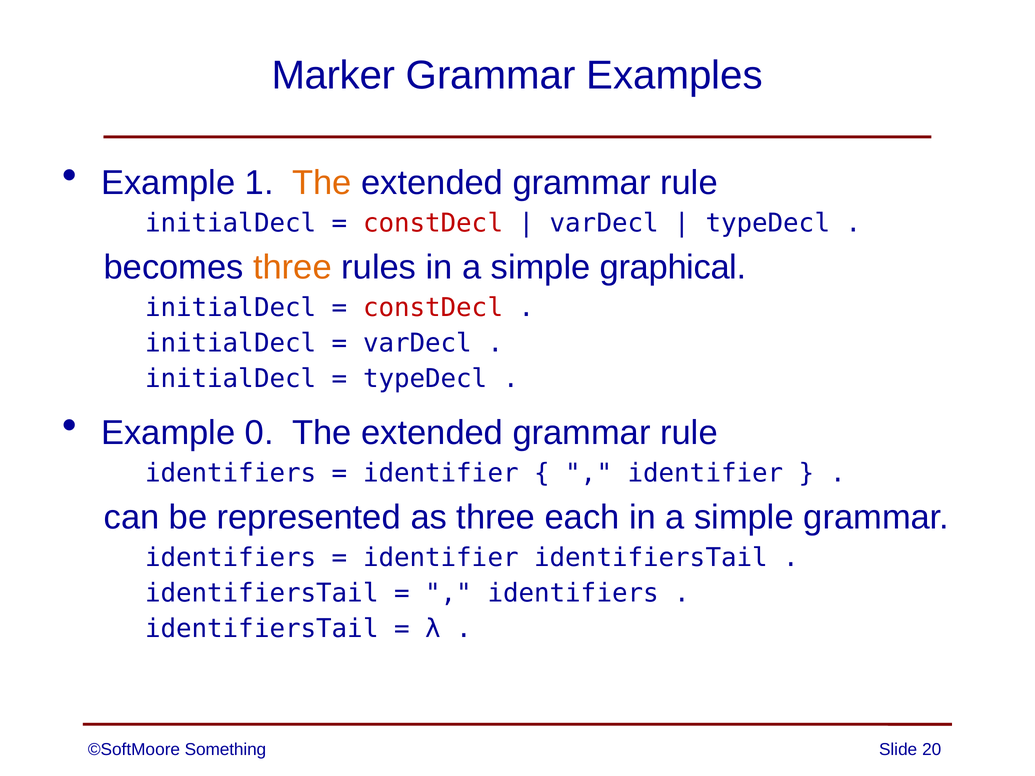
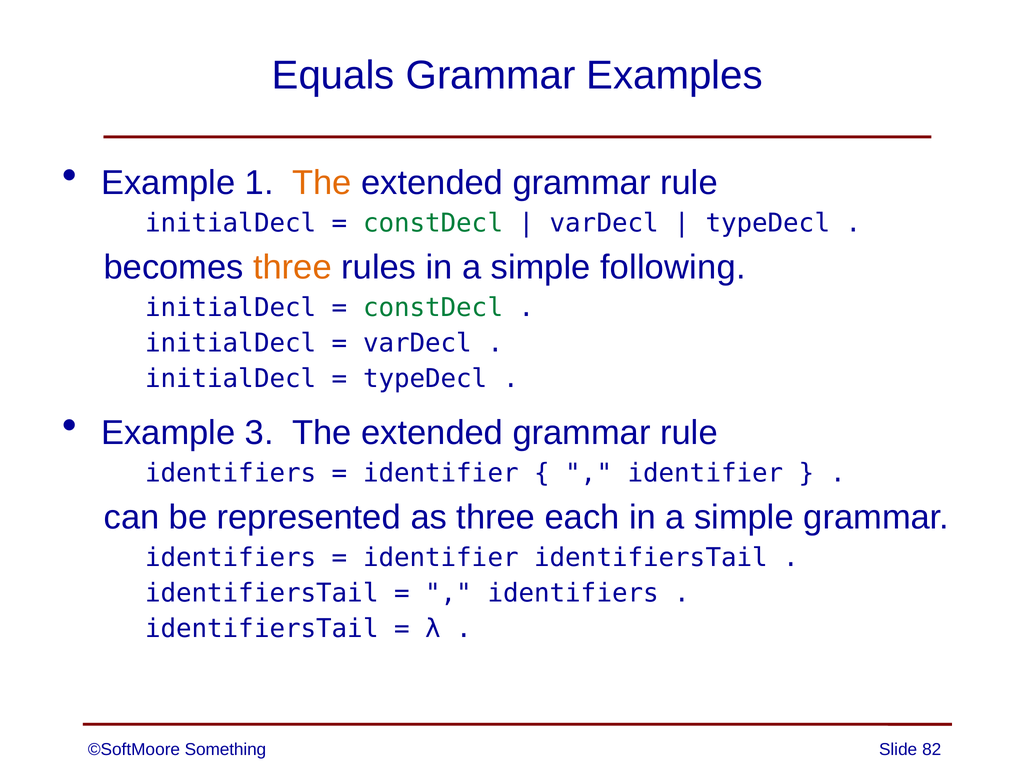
Marker: Marker -> Equals
constDecl at (433, 223) colour: red -> green
graphical: graphical -> following
constDecl at (433, 308) colour: red -> green
0: 0 -> 3
20: 20 -> 82
